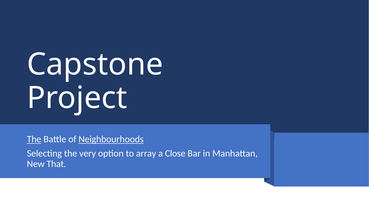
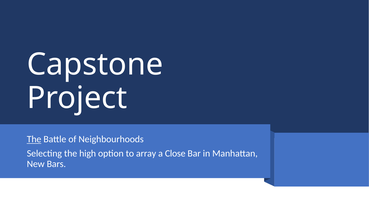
Neighbourhoods underline: present -> none
very: very -> high
That: That -> Bars
